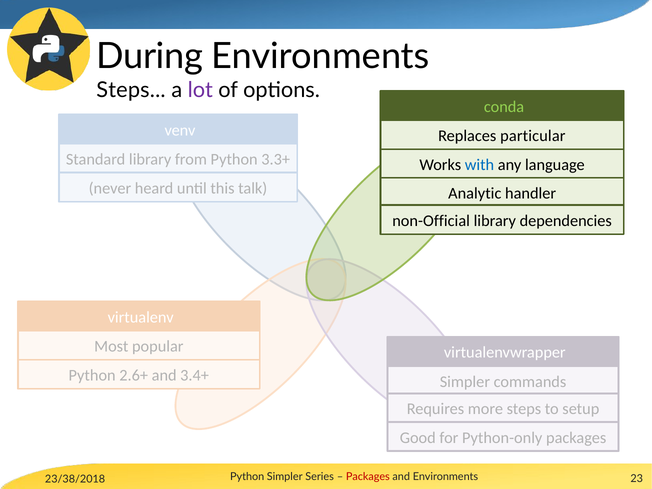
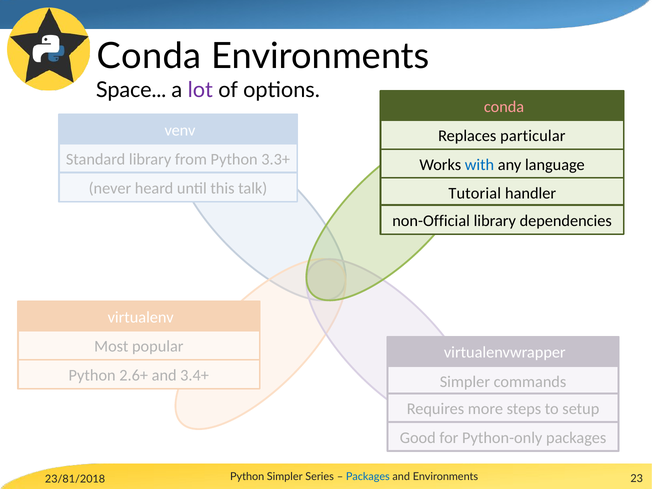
During at (149, 56): During -> Conda
Steps at (131, 90): Steps -> Space
conda at (504, 107) colour: light green -> pink
Analytic: Analytic -> Tutorial
23/38/2018: 23/38/2018 -> 23/81/2018
Packages at (368, 477) colour: red -> blue
